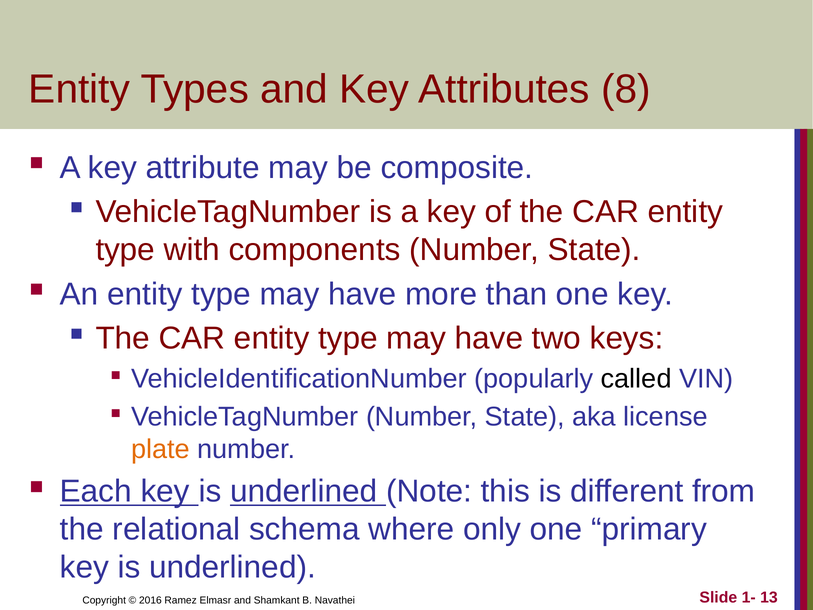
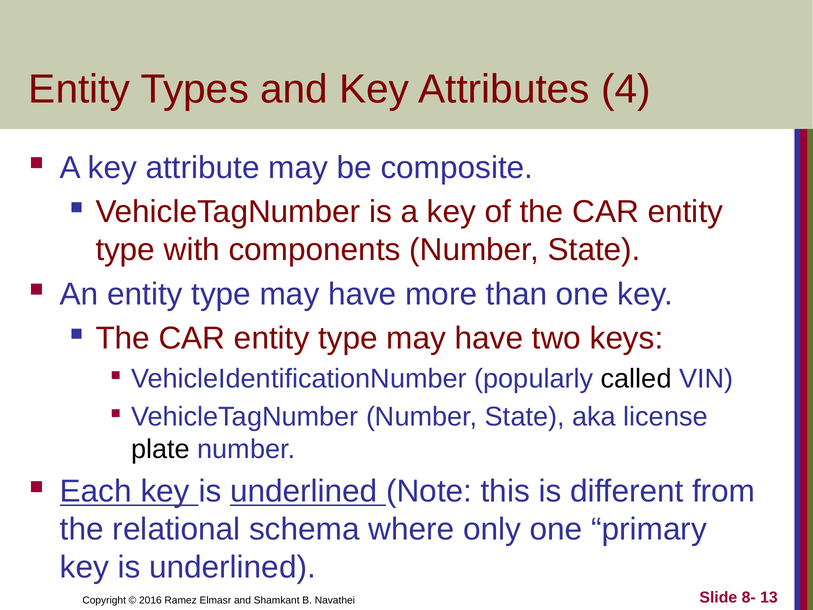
8: 8 -> 4
plate colour: orange -> black
1-: 1- -> 8-
